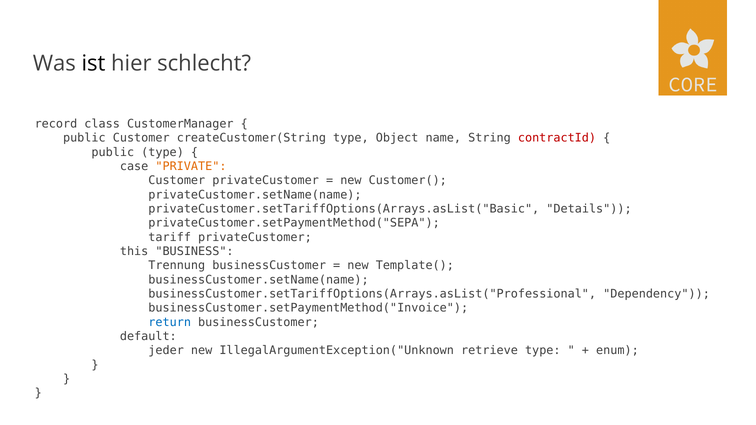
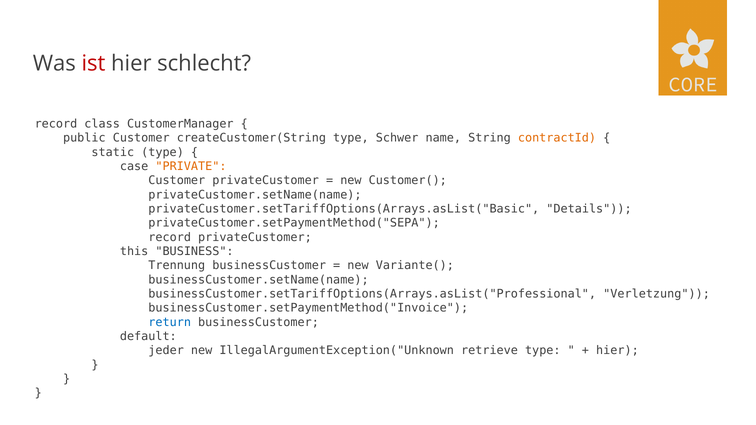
ist colour: black -> red
Object: Object -> Schwer
contractId colour: red -> orange
public at (113, 152): public -> static
tariff at (170, 237): tariff -> record
Template(: Template( -> Variante(
Dependency: Dependency -> Verletzung
enum at (617, 351): enum -> hier
